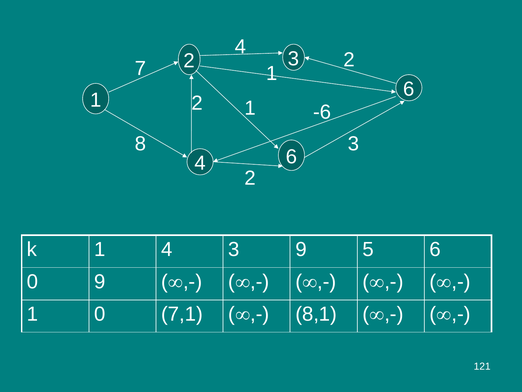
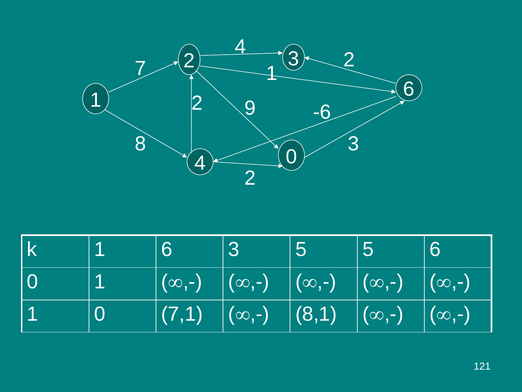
1 at (250, 108): 1 -> 9
4 6: 6 -> 0
1 4: 4 -> 6
3 9: 9 -> 5
0 9: 9 -> 1
